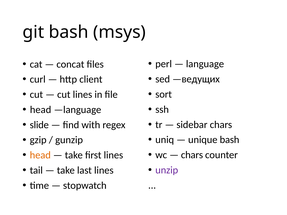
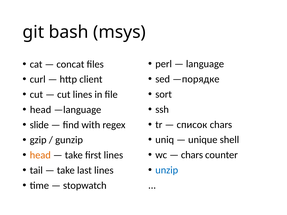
—ведущих: —ведущих -> —порядке
sidebar: sidebar -> список
unique bash: bash -> shell
unzip colour: purple -> blue
